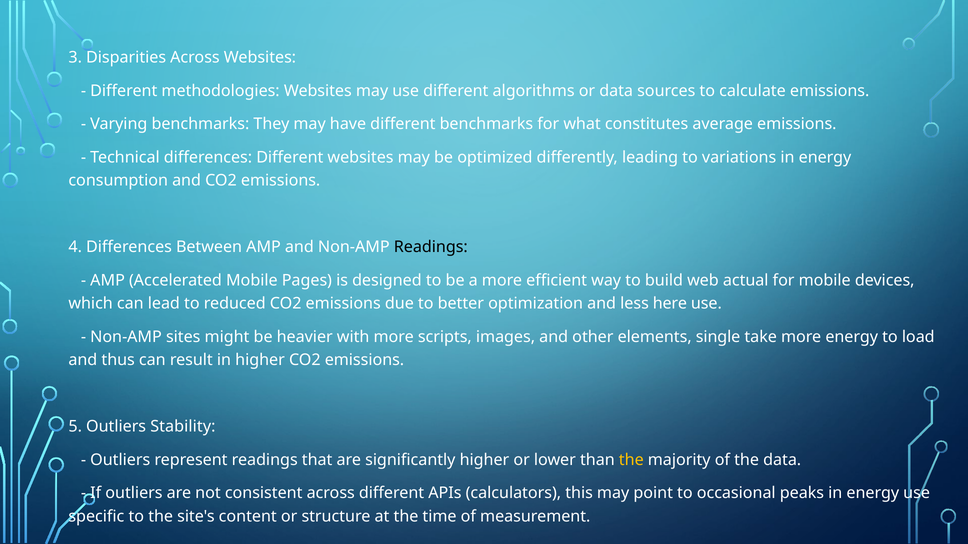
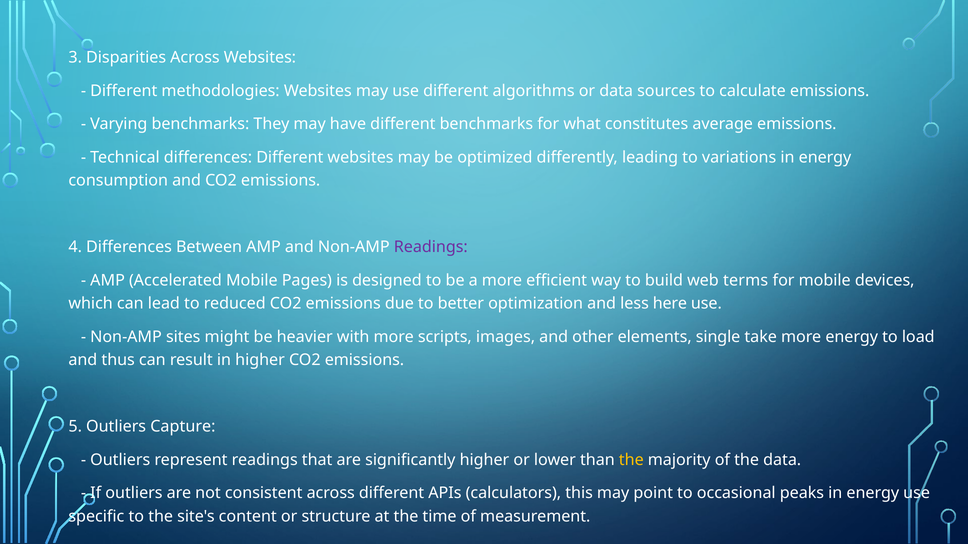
Readings at (431, 247) colour: black -> purple
actual: actual -> terms
Stability: Stability -> Capture
